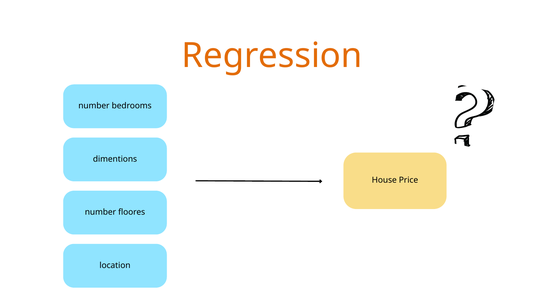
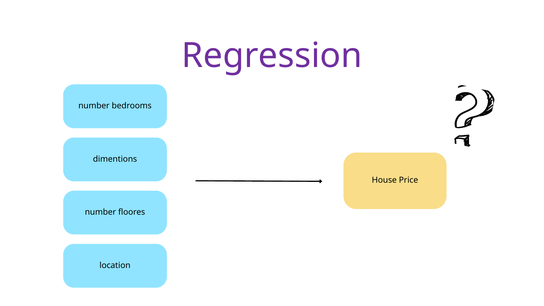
Regression colour: orange -> purple
